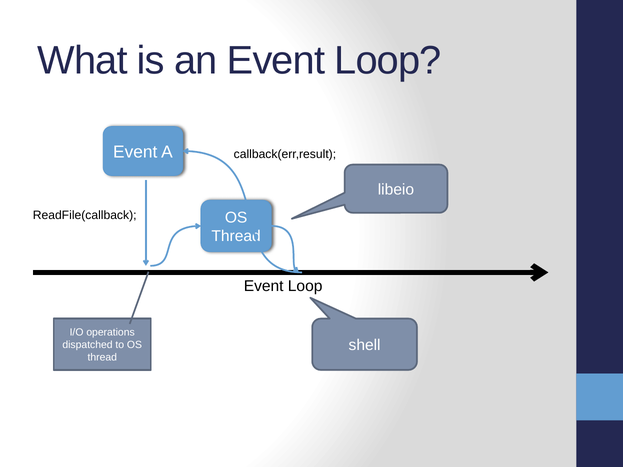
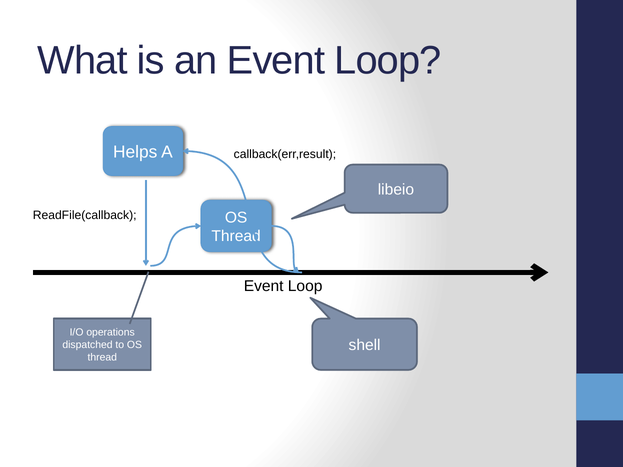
Event at (135, 152): Event -> Helps
